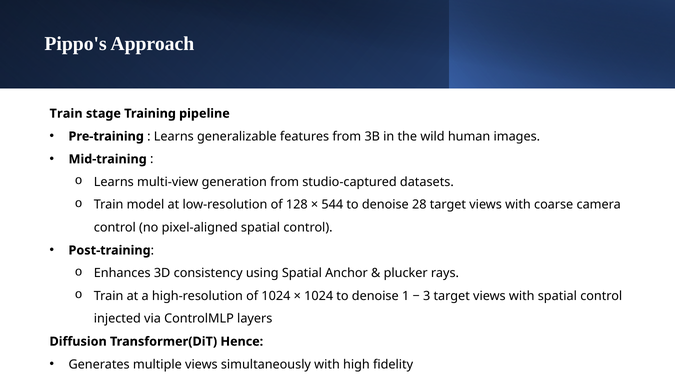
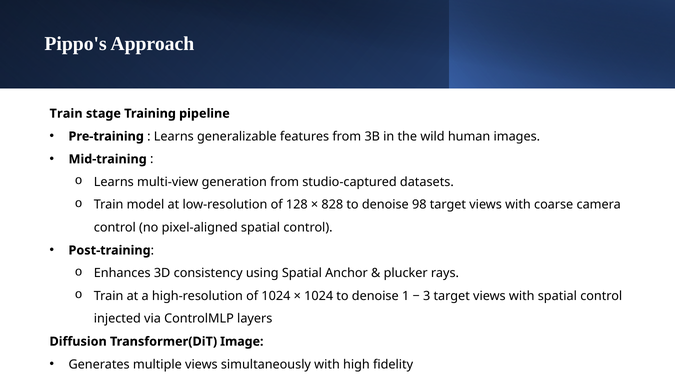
544: 544 -> 828
28: 28 -> 98
Hence: Hence -> Image
